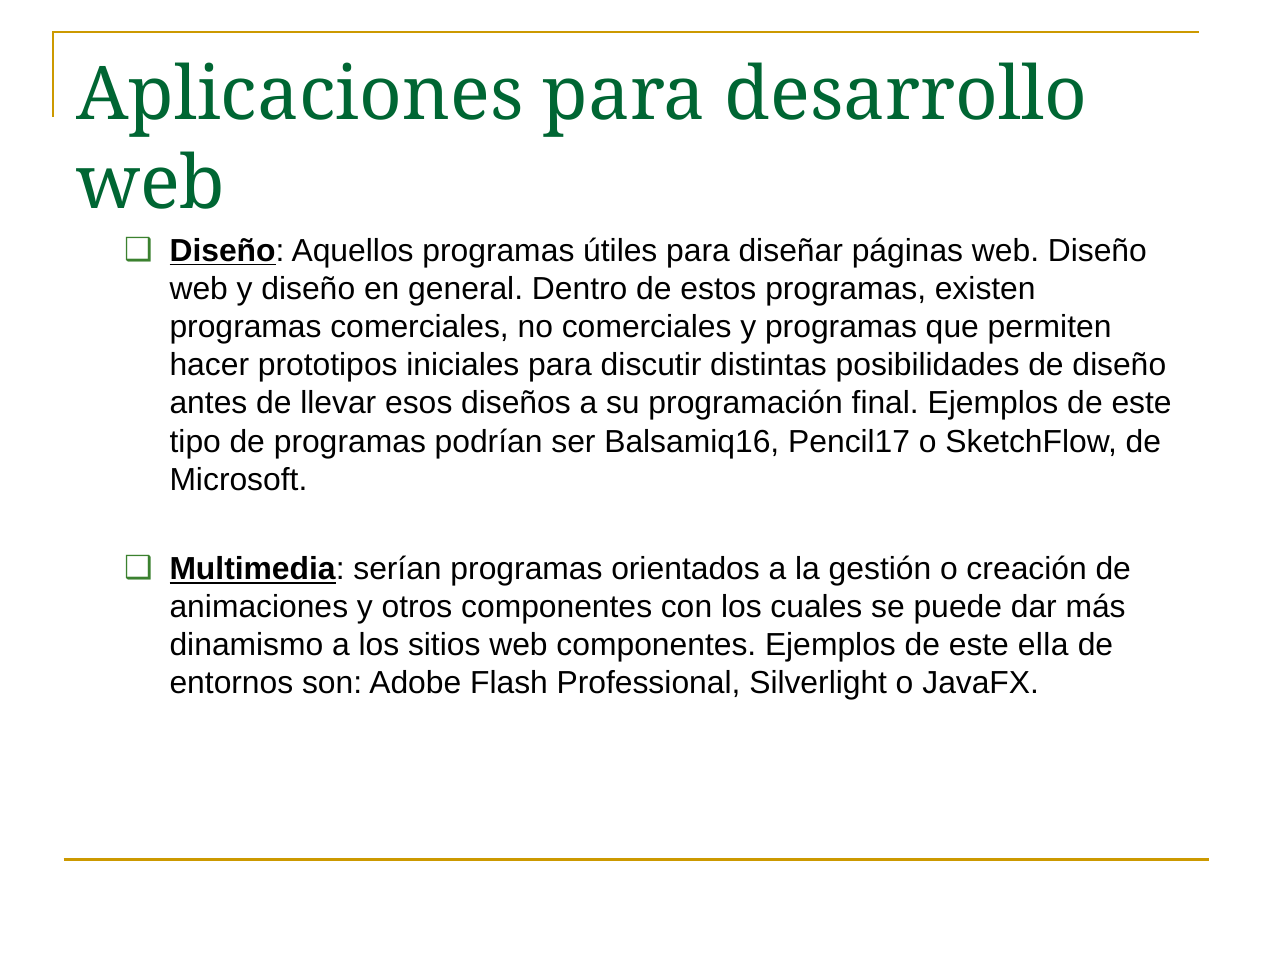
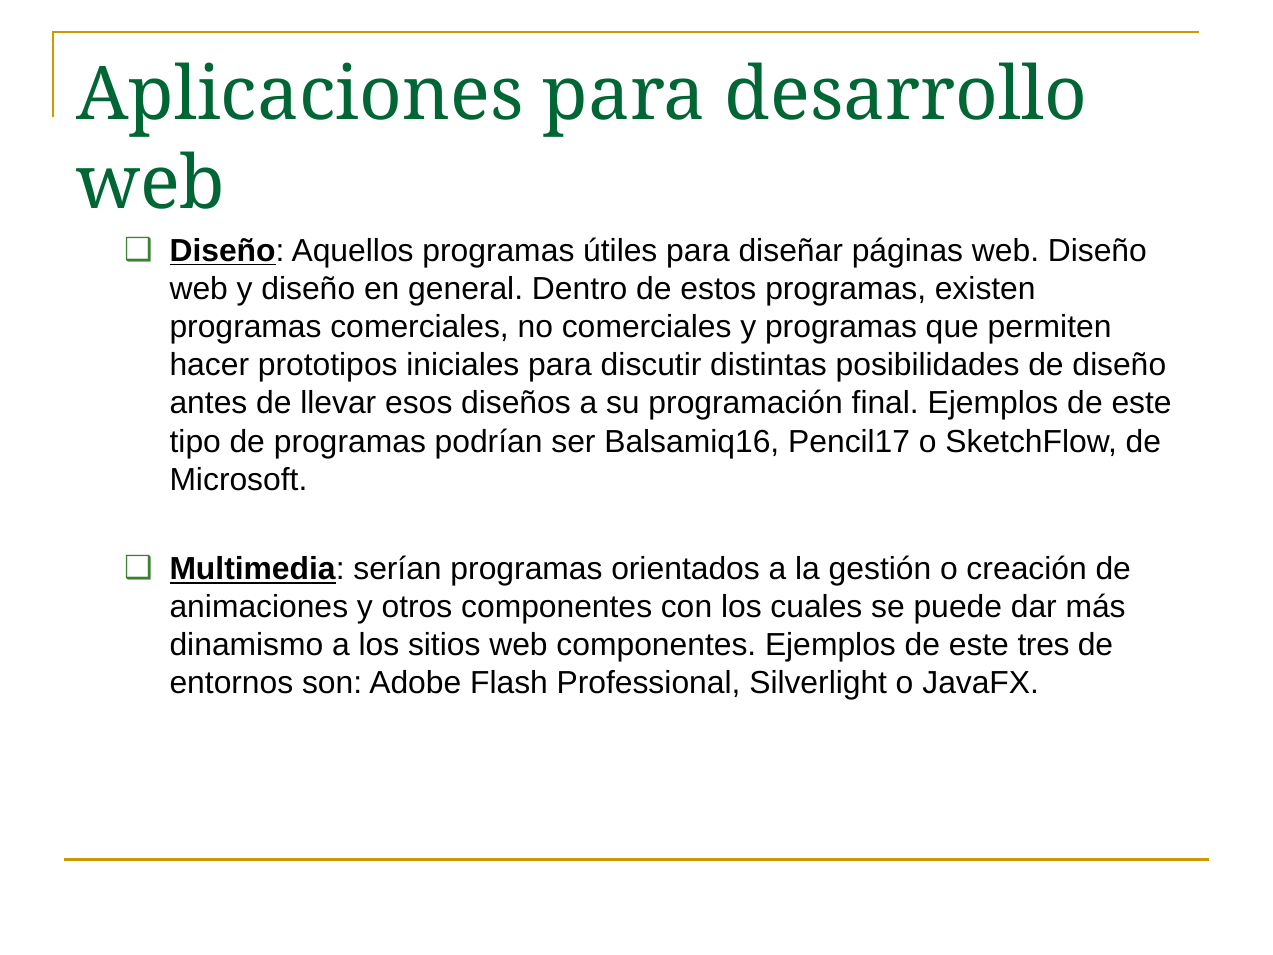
ella: ella -> tres
